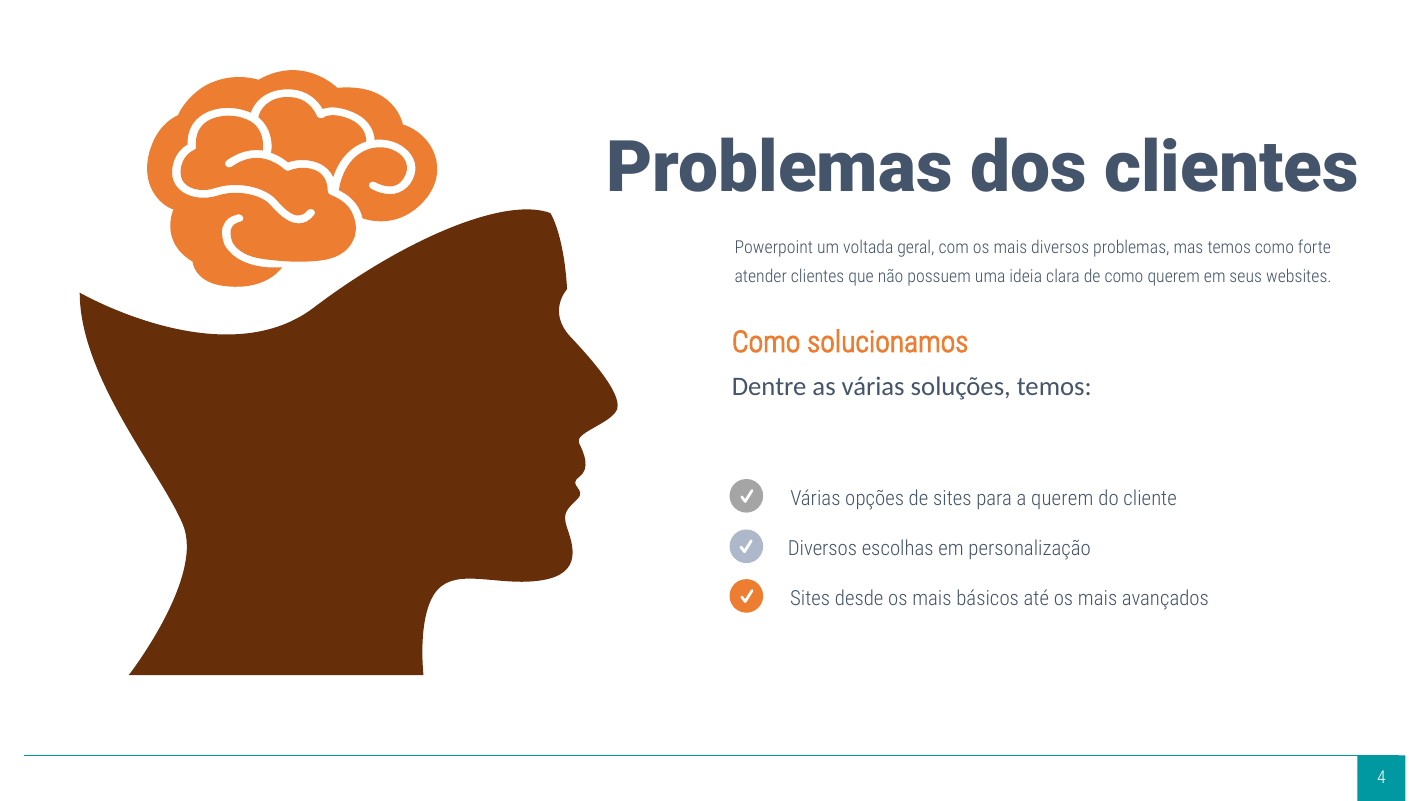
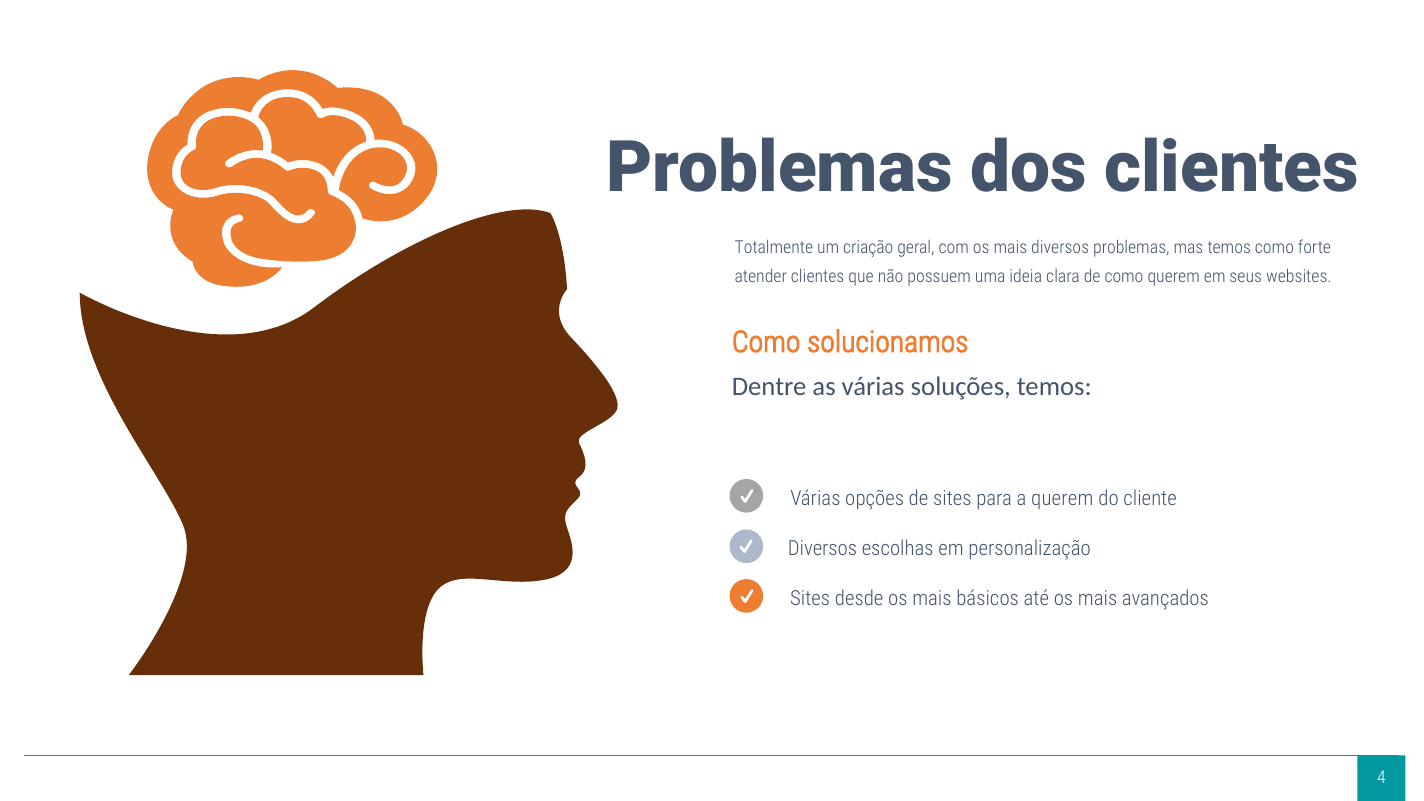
Powerpoint: Powerpoint -> Totalmente
voltada: voltada -> criação
